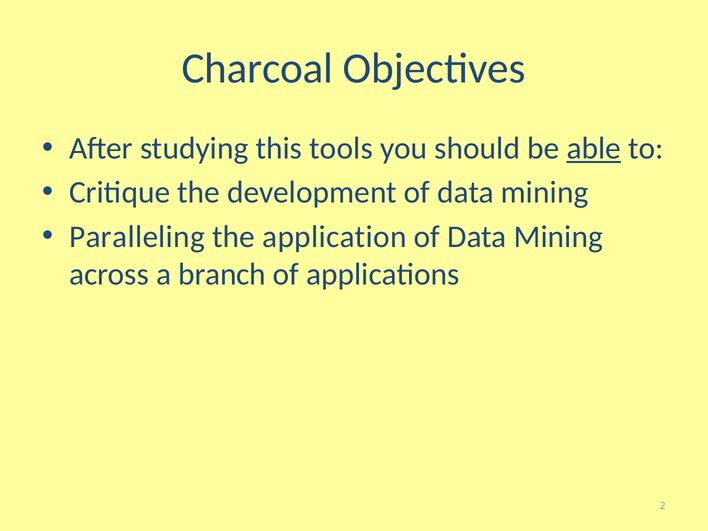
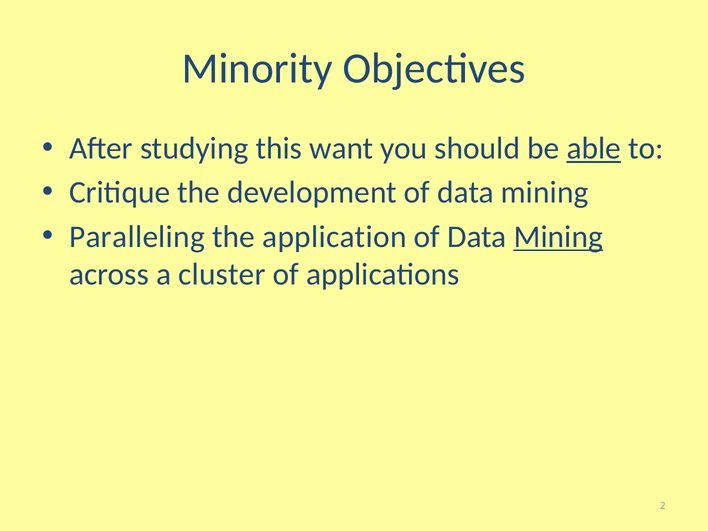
Charcoal: Charcoal -> Minority
tools: tools -> want
Mining at (558, 237) underline: none -> present
branch: branch -> cluster
